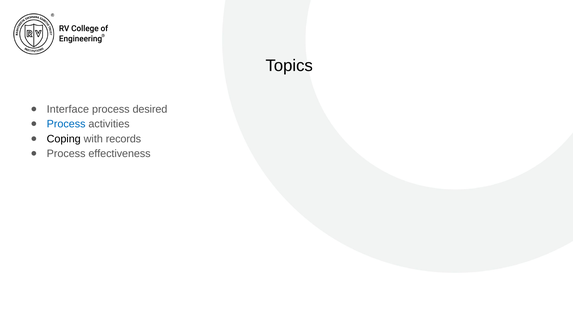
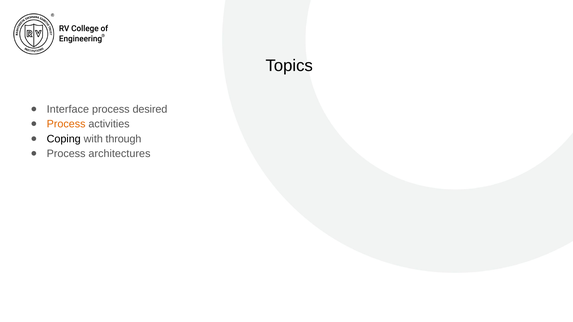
Process at (66, 124) colour: blue -> orange
records: records -> through
effectiveness: effectiveness -> architectures
